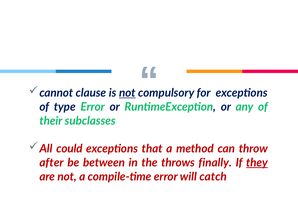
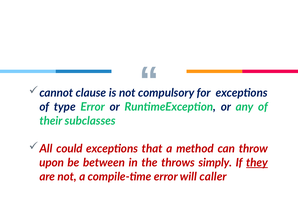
not at (127, 93) underline: present -> none
after: after -> upon
finally: finally -> simply
catch: catch -> caller
